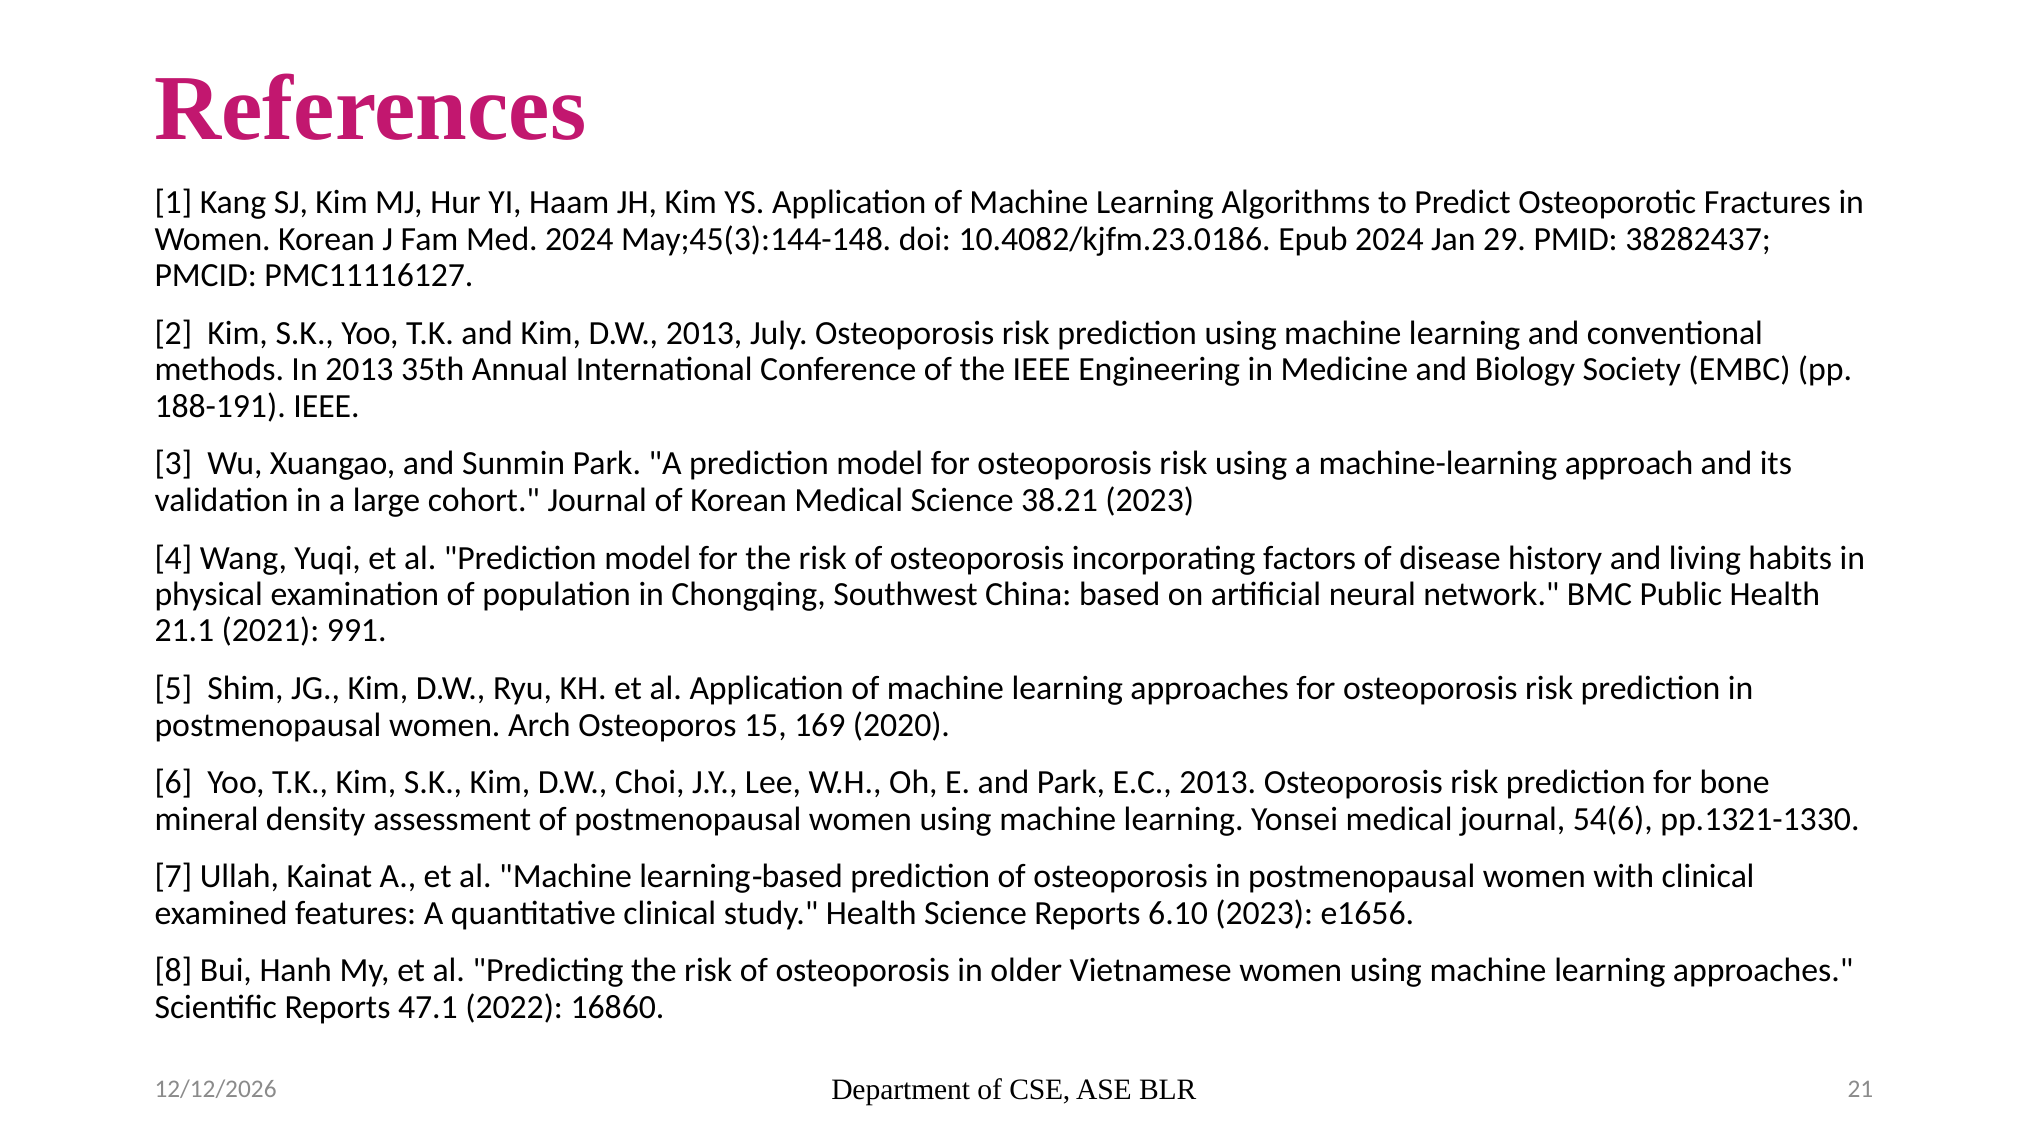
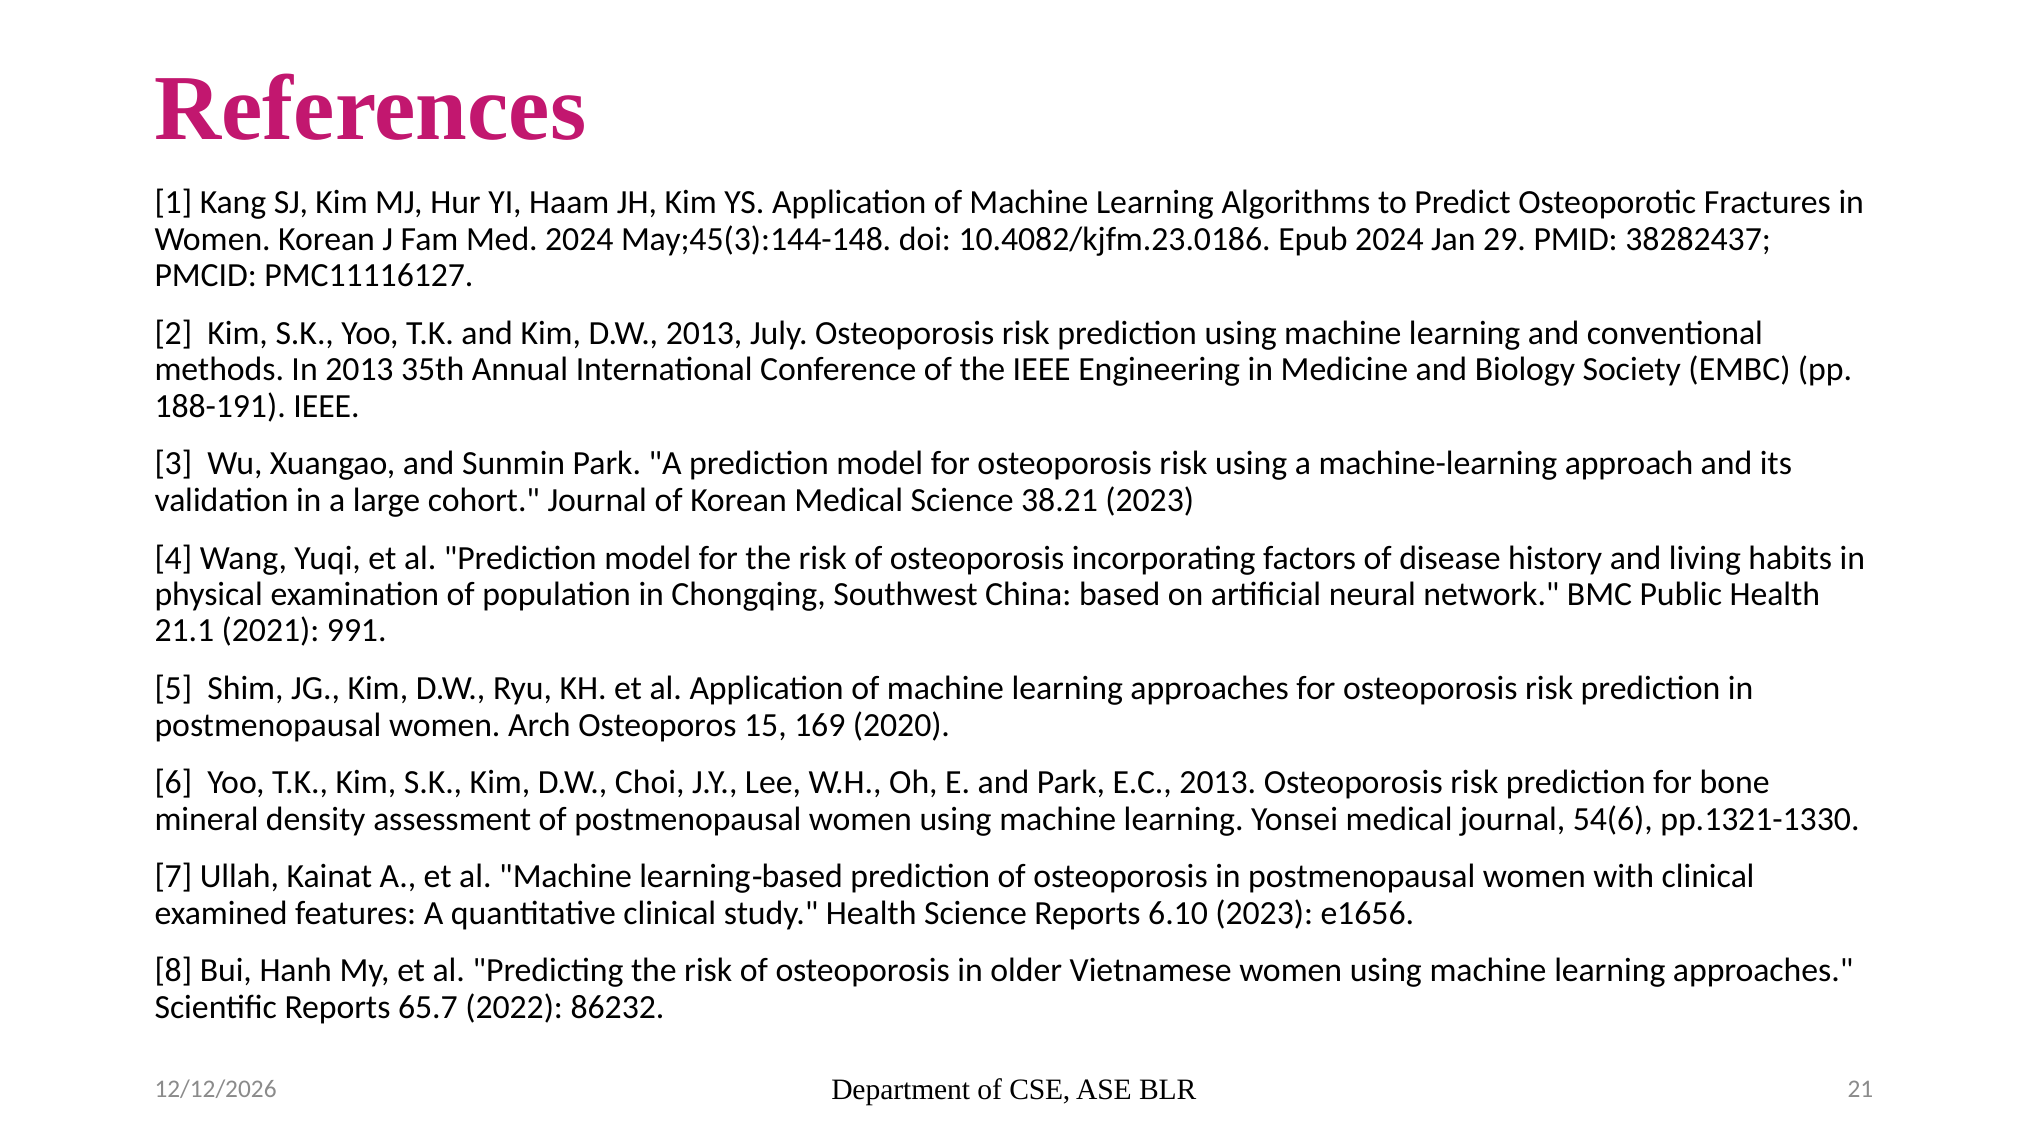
47.1: 47.1 -> 65.7
16860: 16860 -> 86232
